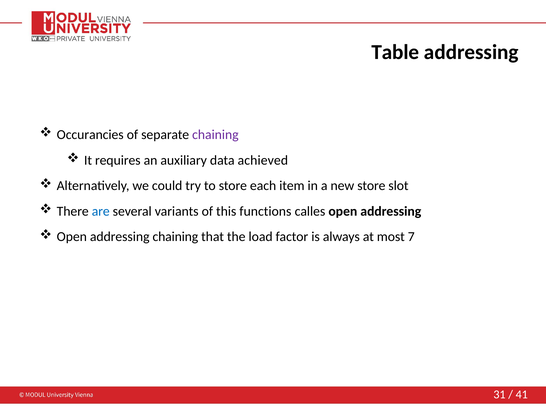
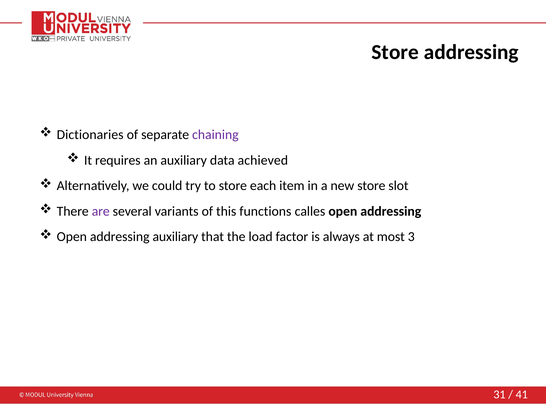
Table at (395, 52): Table -> Store
Occurancies: Occurancies -> Dictionaries
are colour: blue -> purple
addressing chaining: chaining -> auxiliary
7: 7 -> 3
